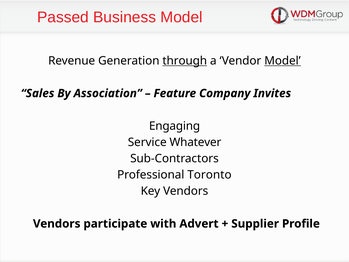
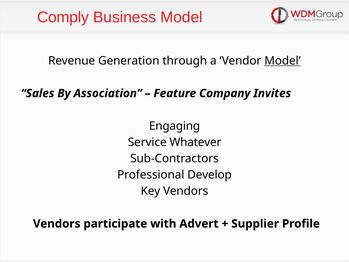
Passed: Passed -> Comply
through underline: present -> none
Toronto: Toronto -> Develop
